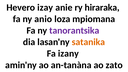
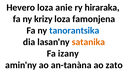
Hevero izay: izay -> loza
anio: anio -> krizy
mpiomana: mpiomana -> famonjena
tanorantsika colour: purple -> blue
